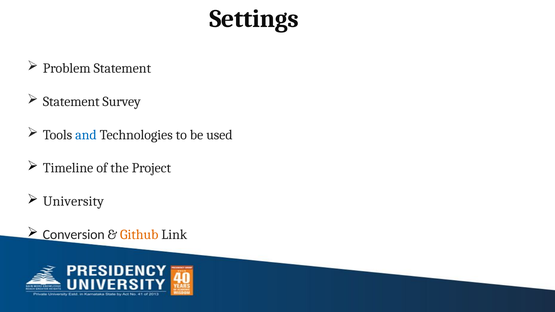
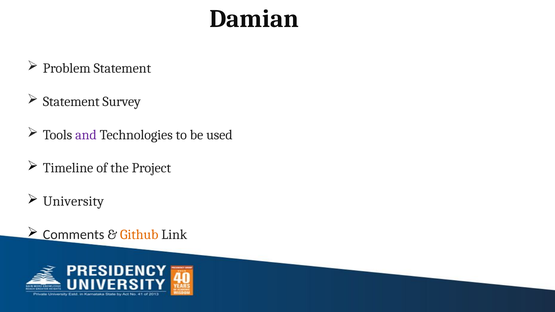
Settings: Settings -> Damian
and colour: blue -> purple
Conversion: Conversion -> Comments
